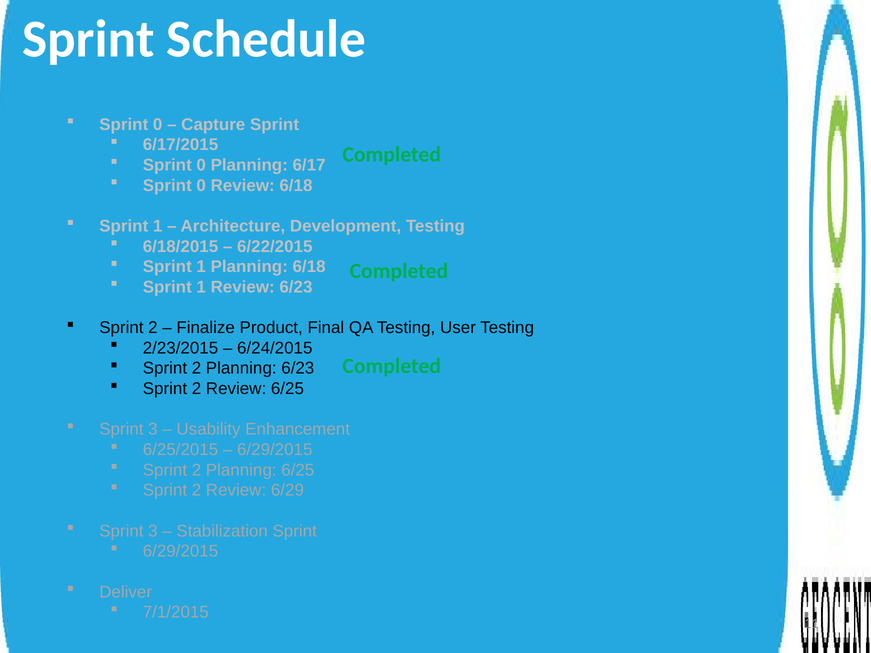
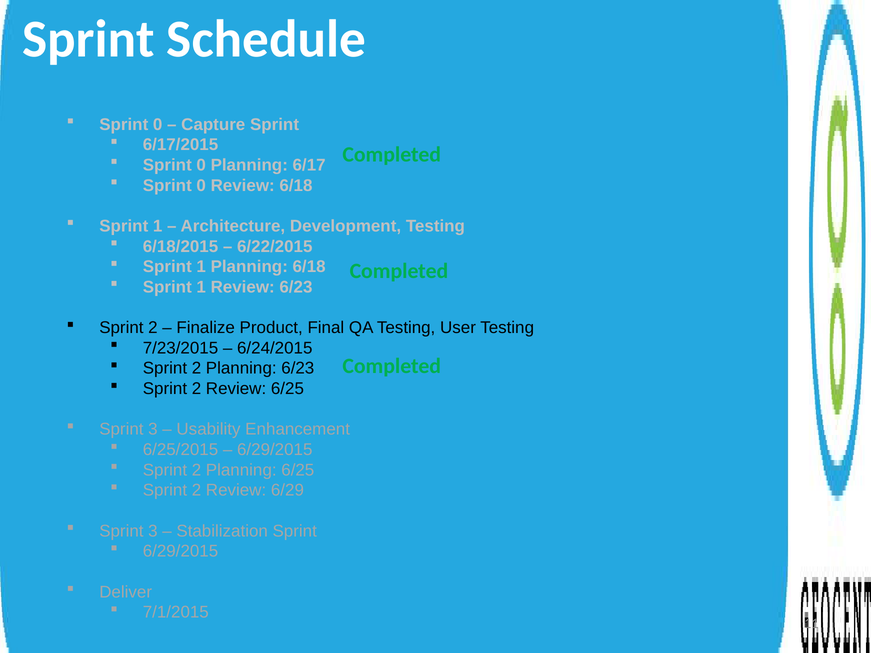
2/23/2015: 2/23/2015 -> 7/23/2015
